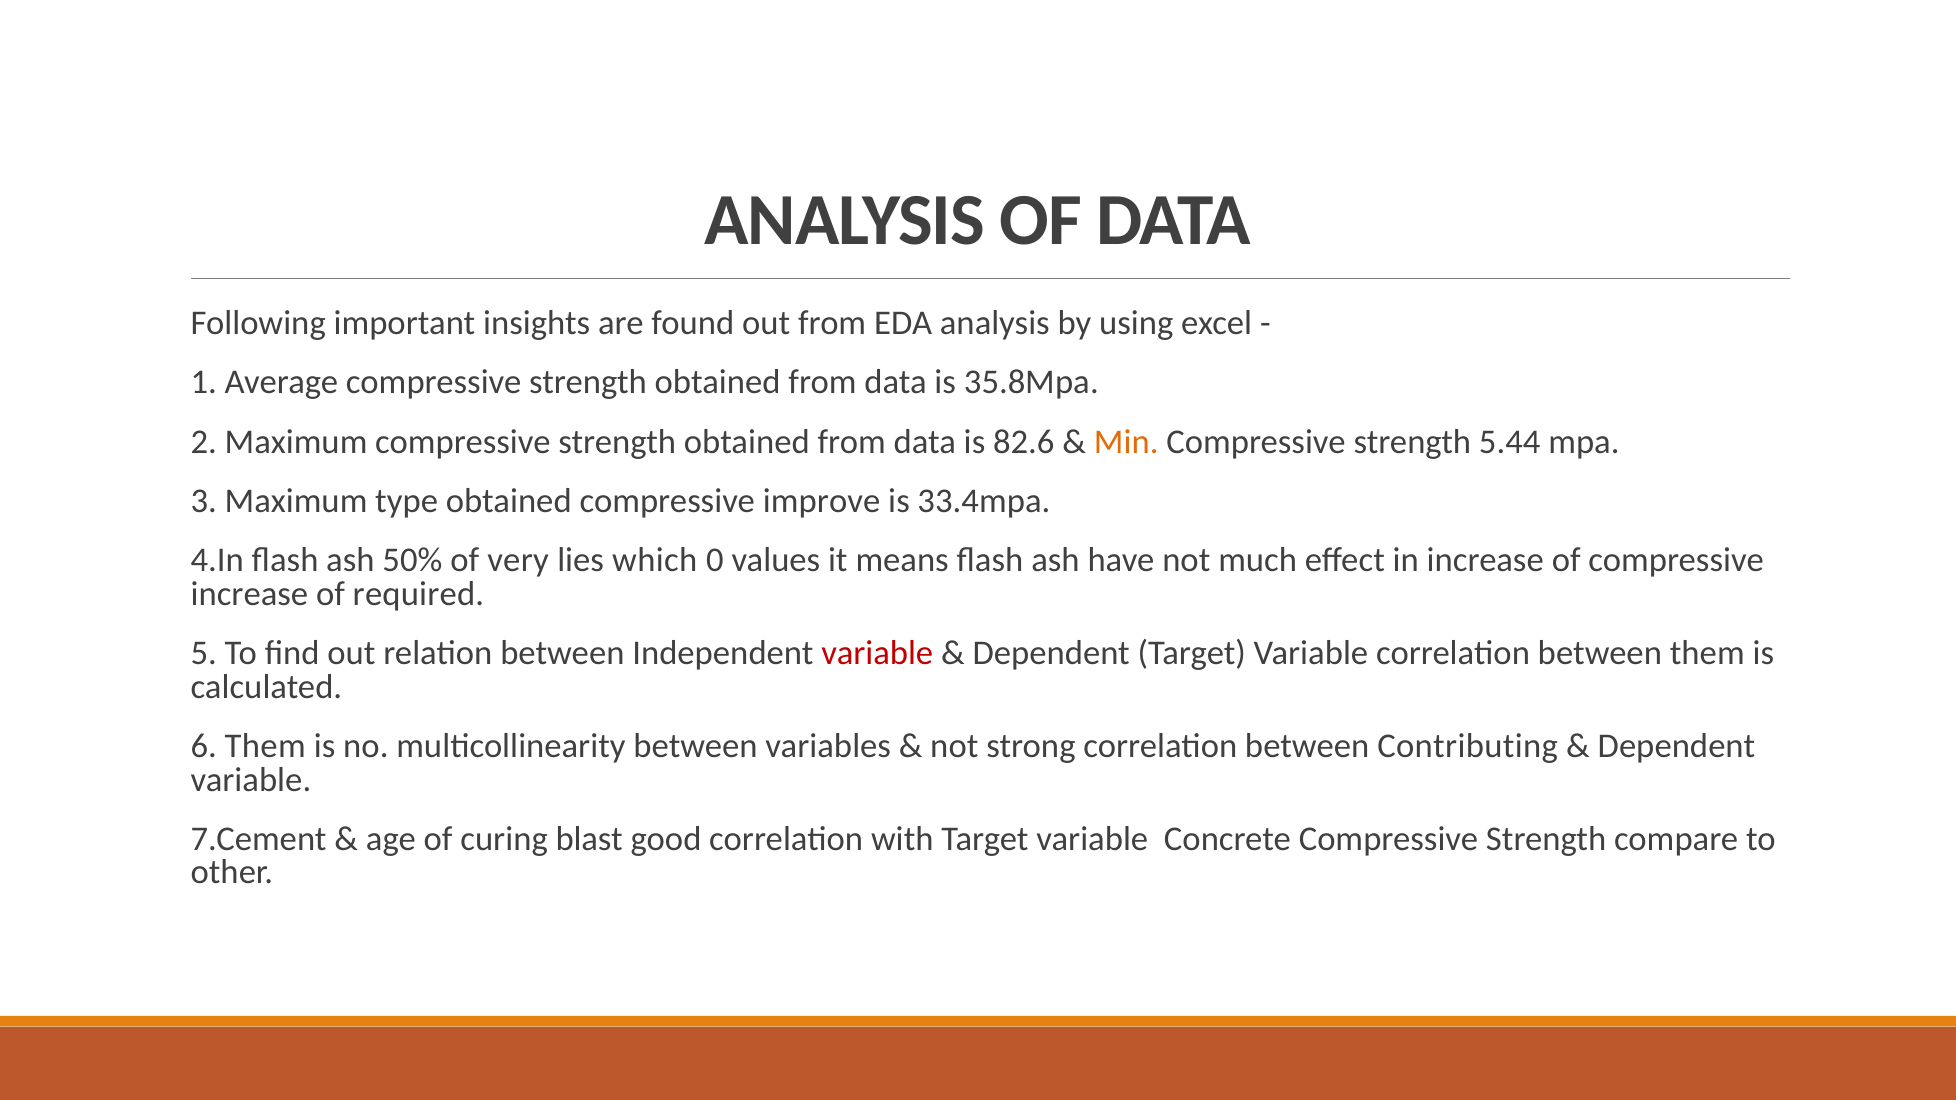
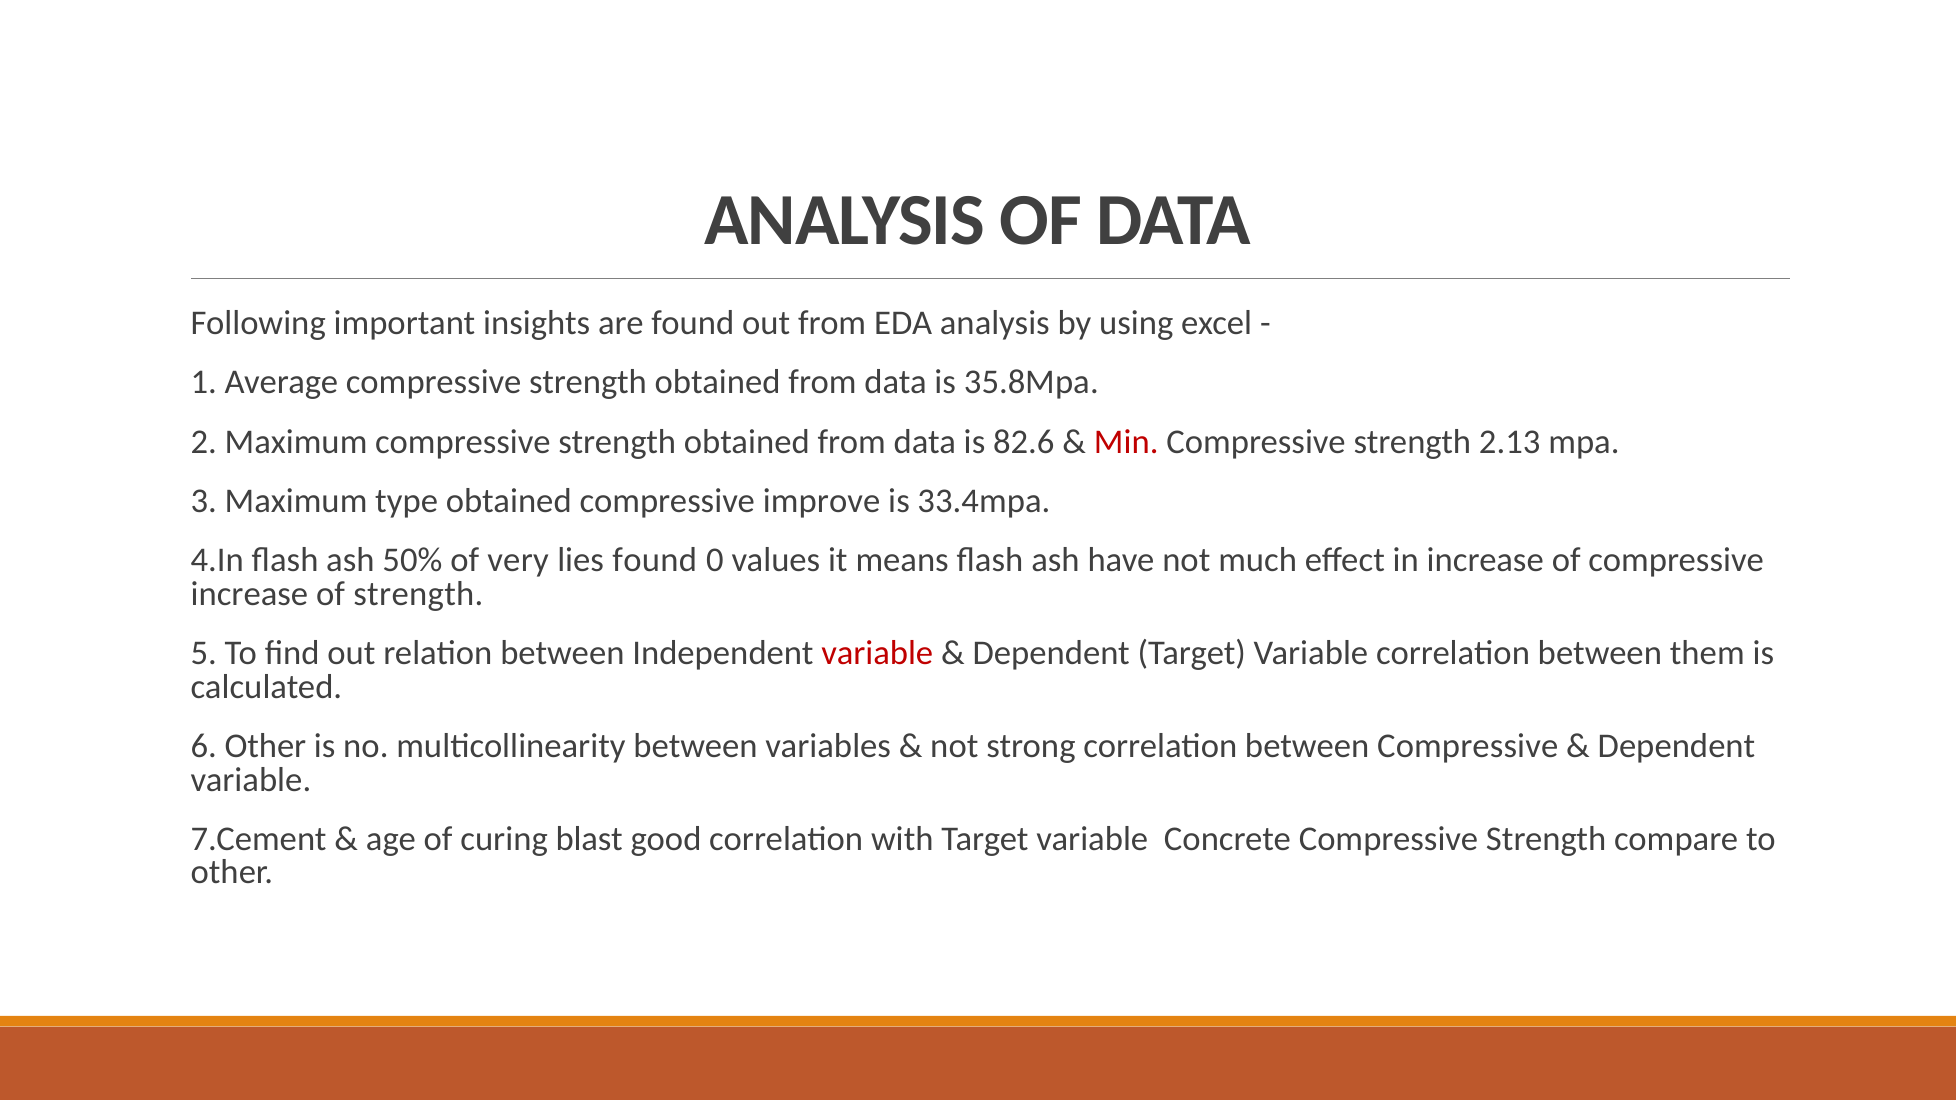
Min colour: orange -> red
5.44: 5.44 -> 2.13
lies which: which -> found
of required: required -> strength
6 Them: Them -> Other
between Contributing: Contributing -> Compressive
